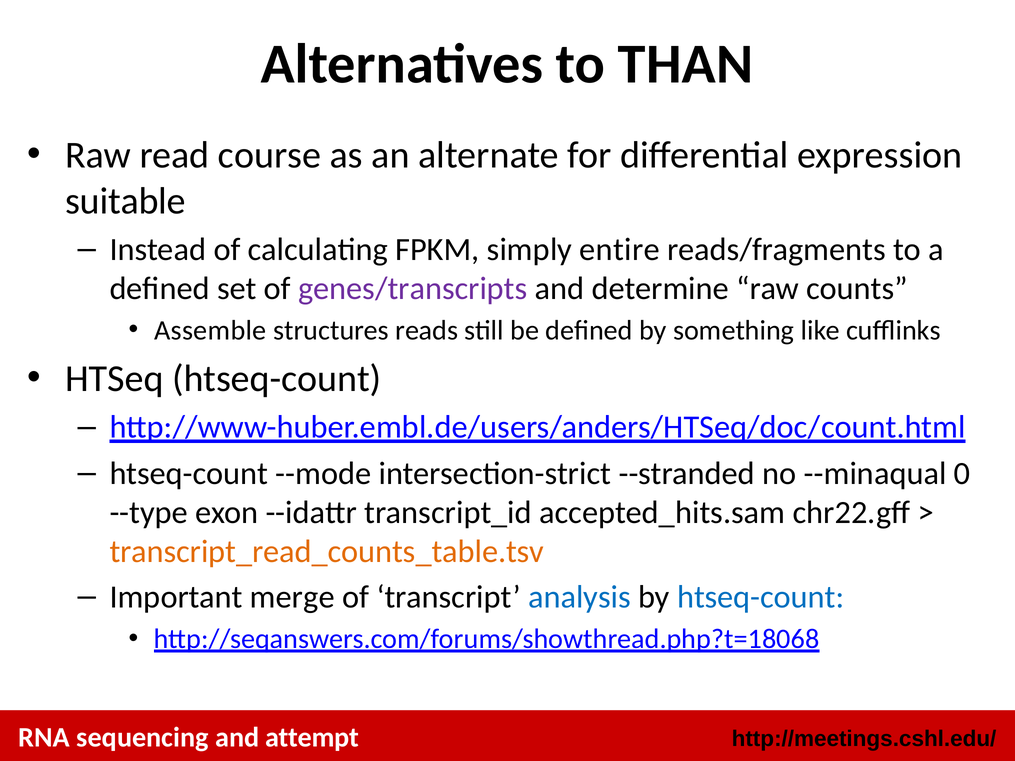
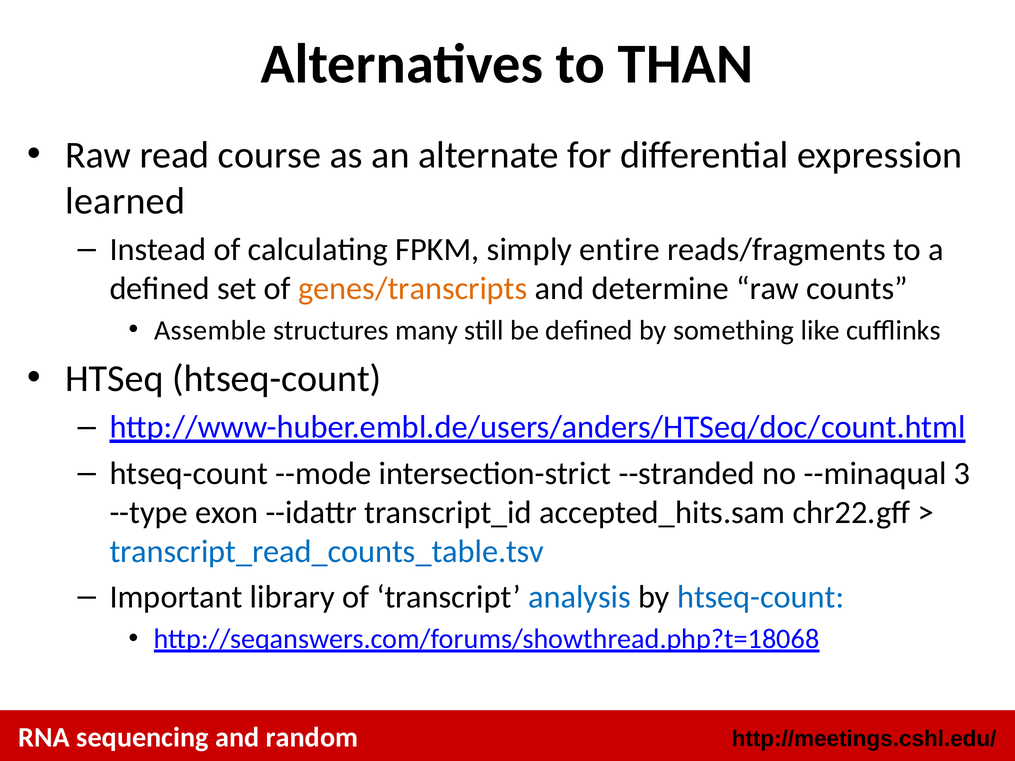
suitable: suitable -> learned
genes/transcripts colour: purple -> orange
reads: reads -> many
0: 0 -> 3
transcript_read_counts_table.tsv colour: orange -> blue
merge: merge -> library
attempt: attempt -> random
